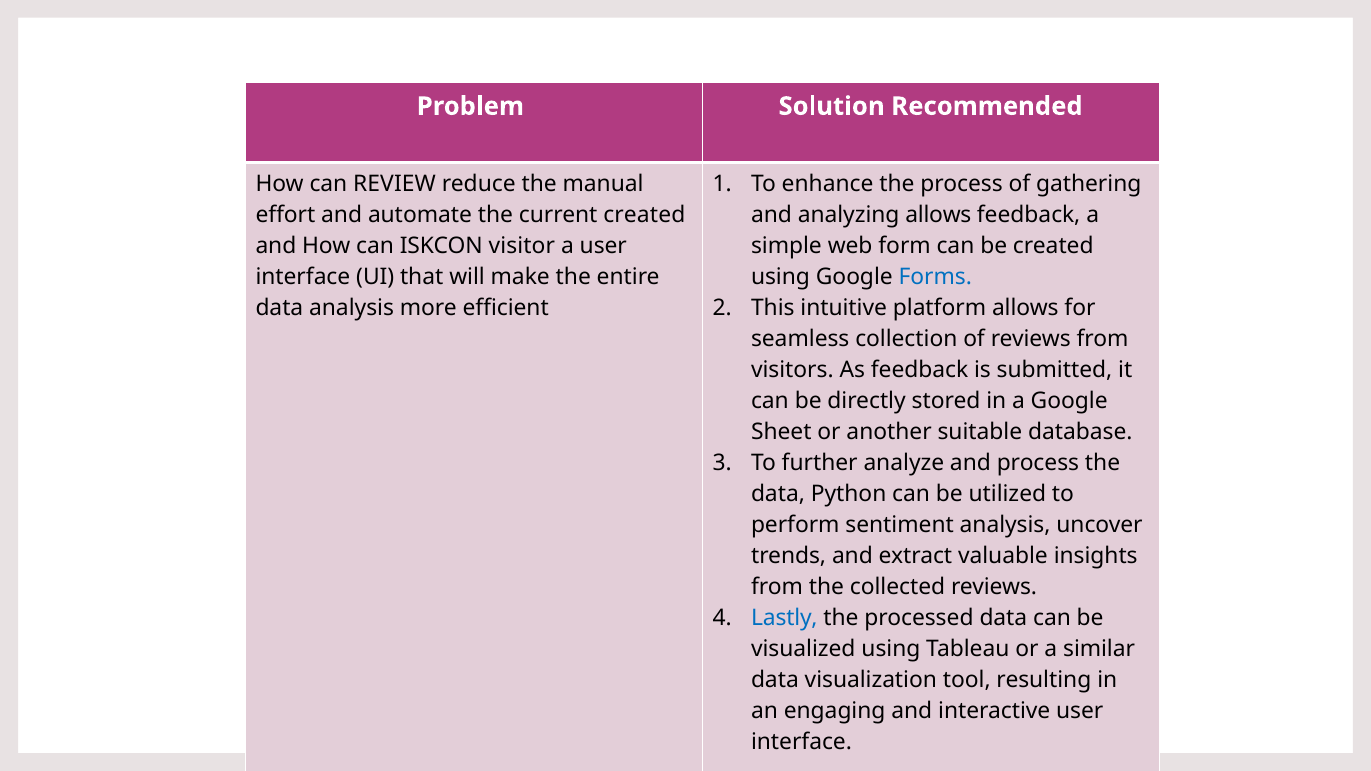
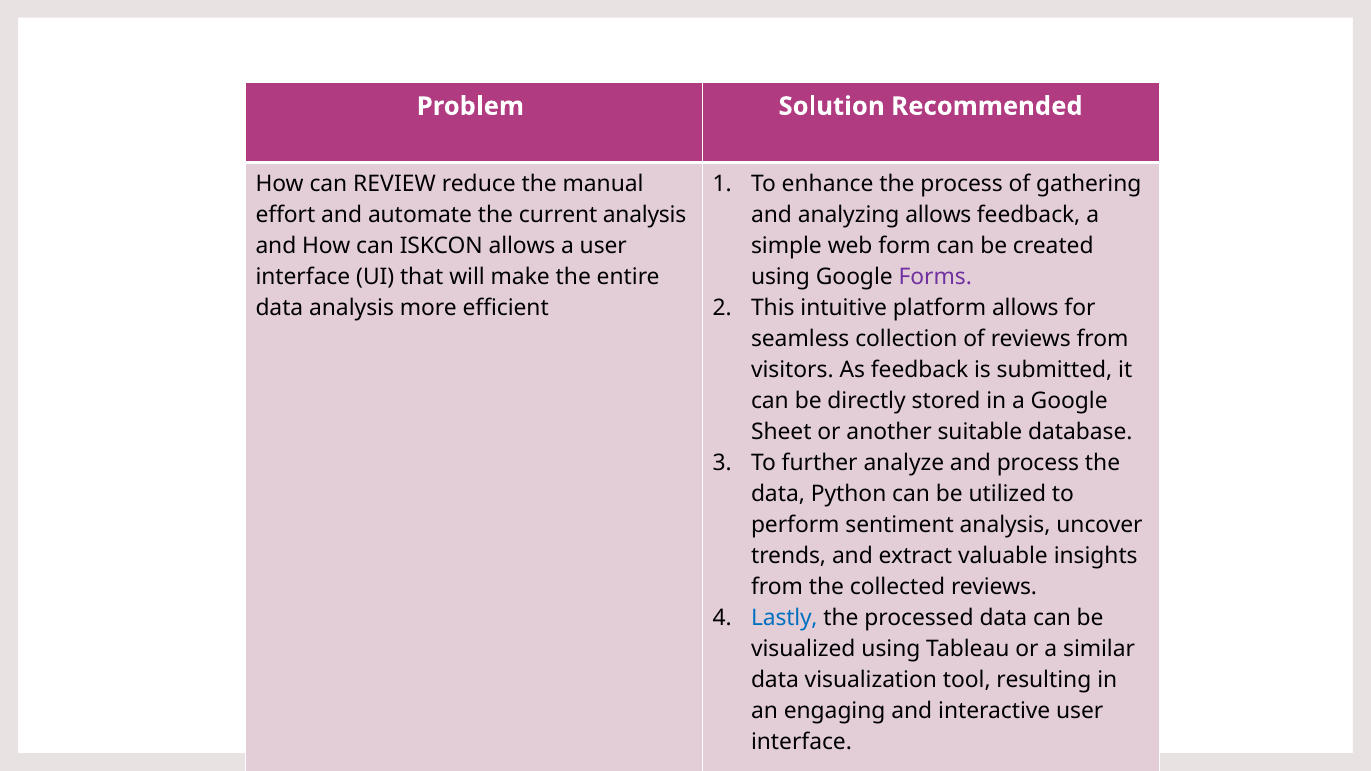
current created: created -> analysis
ISKCON visitor: visitor -> allows
Forms colour: blue -> purple
